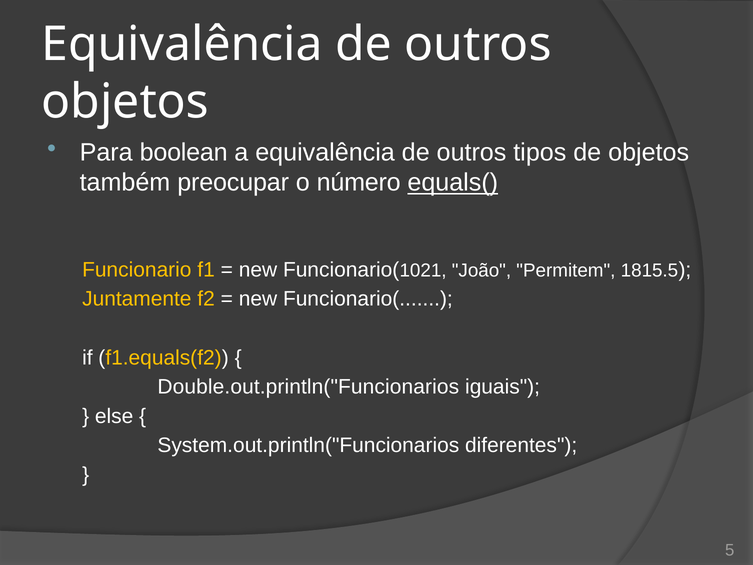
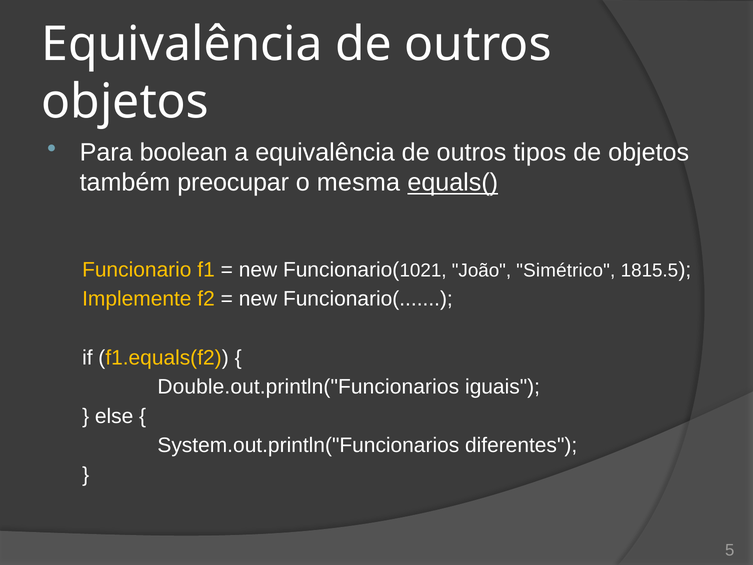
número: número -> mesma
Permitem: Permitem -> Simétrico
Juntamente: Juntamente -> Implemente
